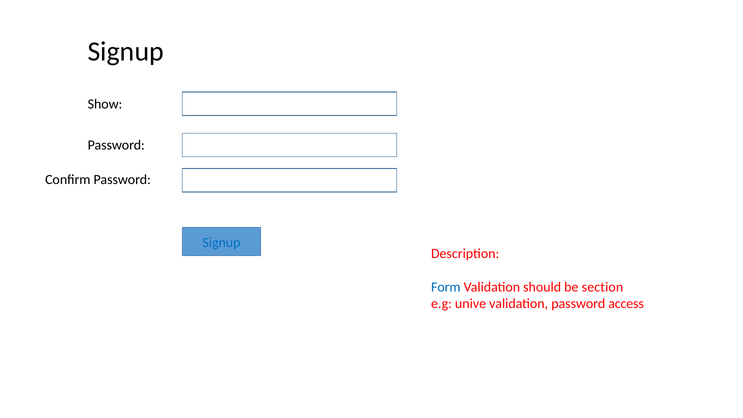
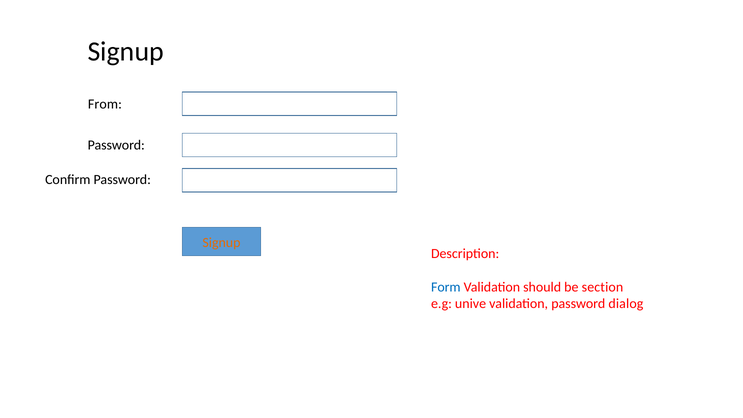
Show: Show -> From
Signup at (221, 242) colour: blue -> orange
access: access -> dialog
